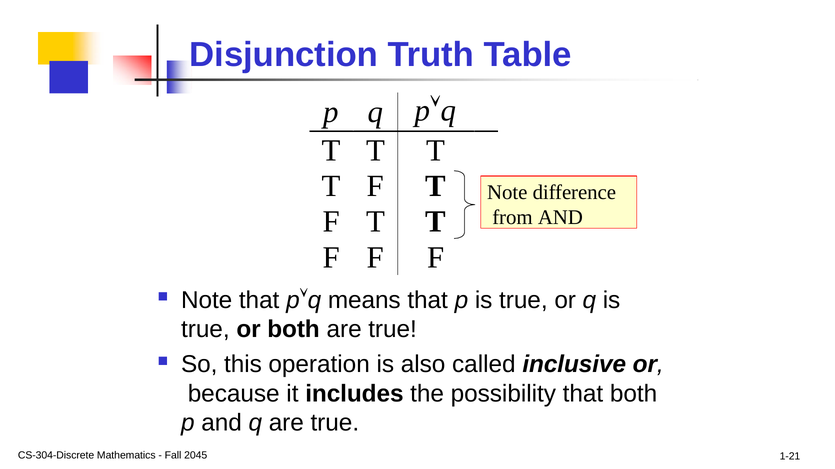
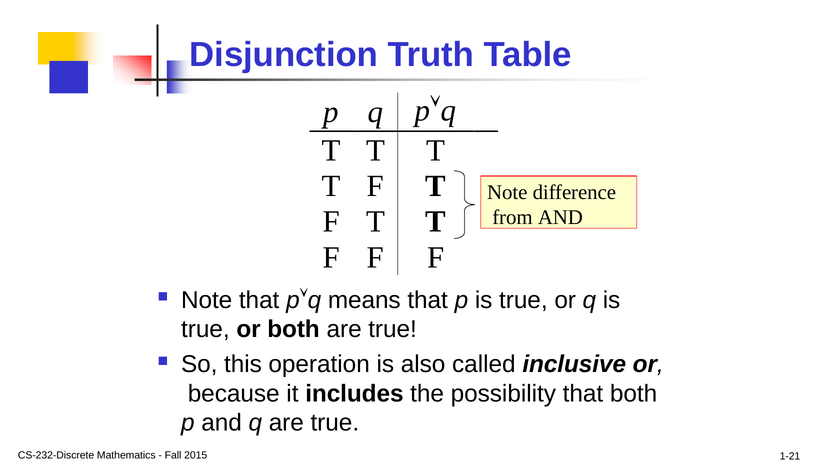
CS-304-Discrete: CS-304-Discrete -> CS-232-Discrete
2045: 2045 -> 2015
